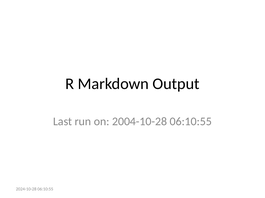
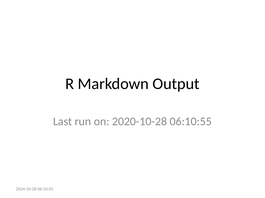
2004-10-28: 2004-10-28 -> 2020-10-28
